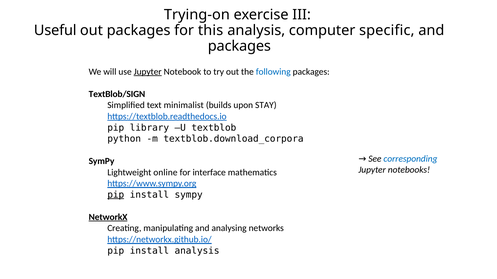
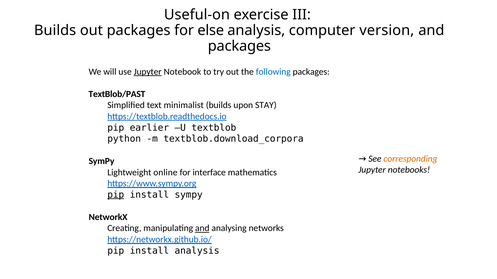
Trying-on: Trying-on -> Useful-on
Useful at (55, 30): Useful -> Builds
this: this -> else
specific: specific -> version
TextBlob/SIGN: TextBlob/SIGN -> TextBlob/PAST
library: library -> earlier
corresponding colour: blue -> orange
NetworkX underline: present -> none
and at (202, 229) underline: none -> present
